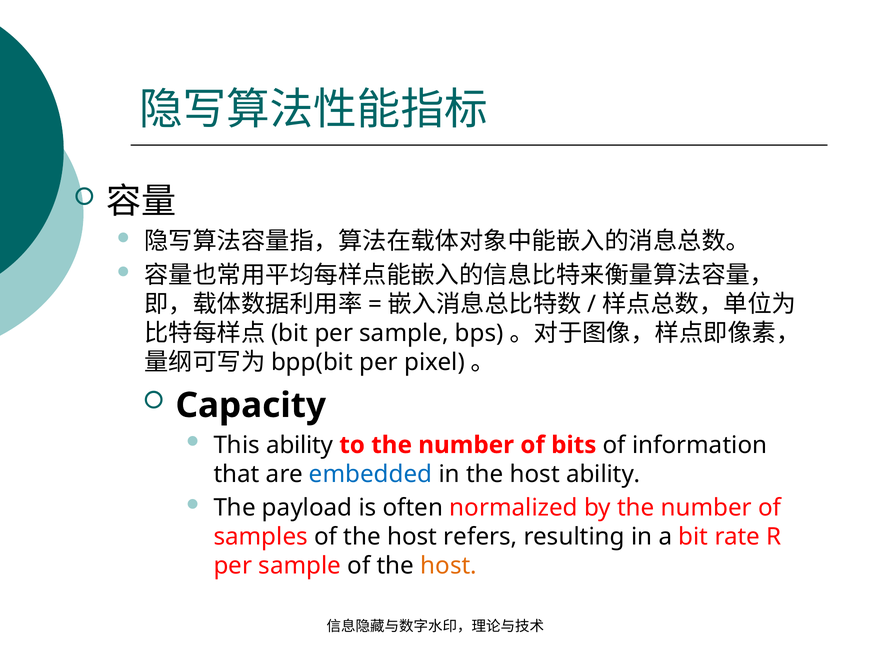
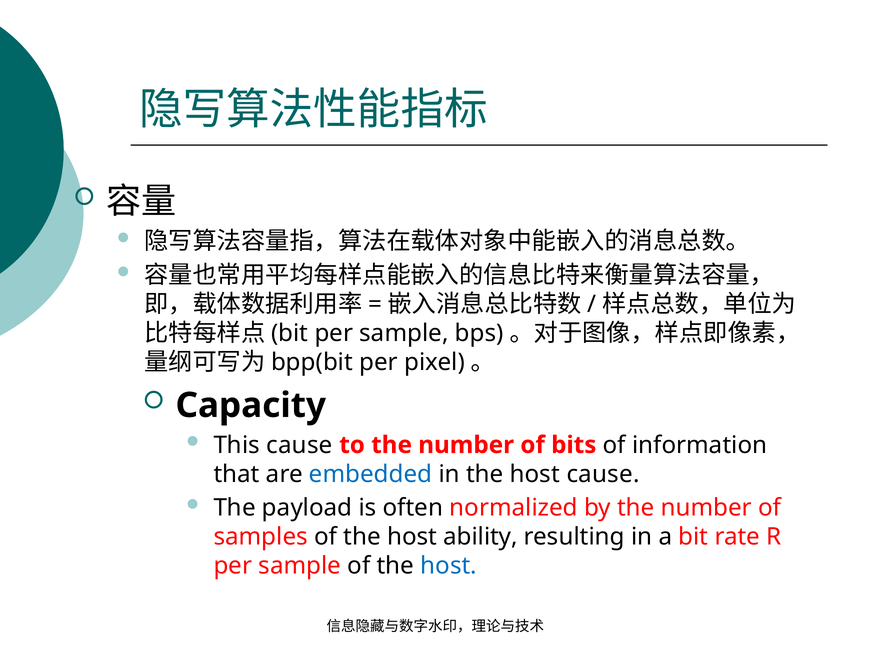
This ability: ability -> cause
host ability: ability -> cause
refers: refers -> ability
host at (449, 566) colour: orange -> blue
